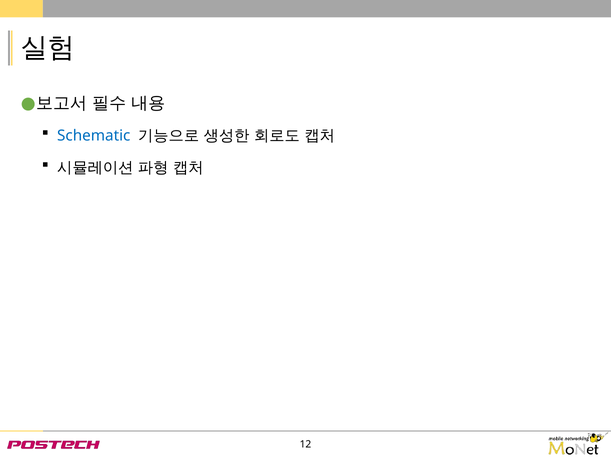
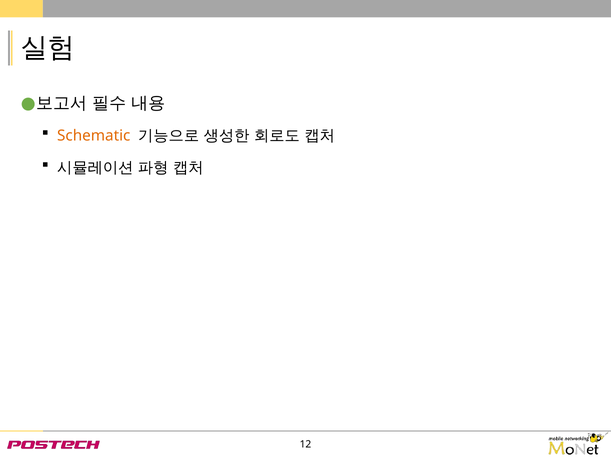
Schematic colour: blue -> orange
